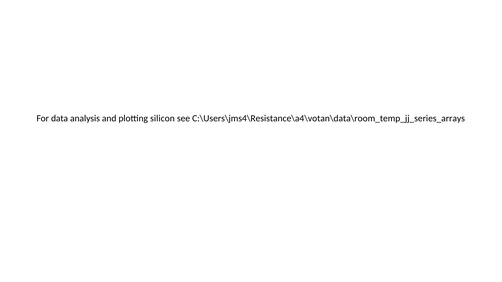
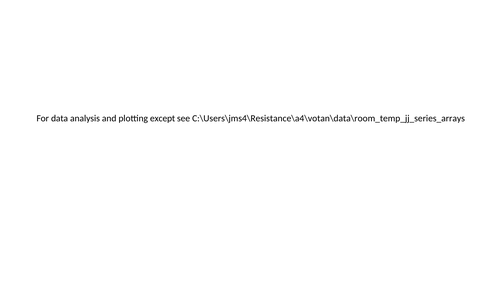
silicon: silicon -> except
